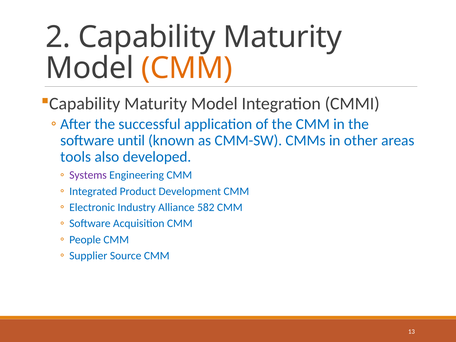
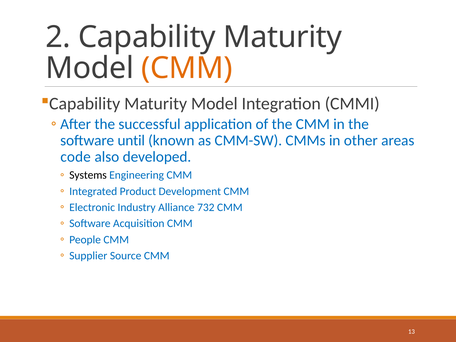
tools: tools -> code
Systems colour: purple -> black
582: 582 -> 732
